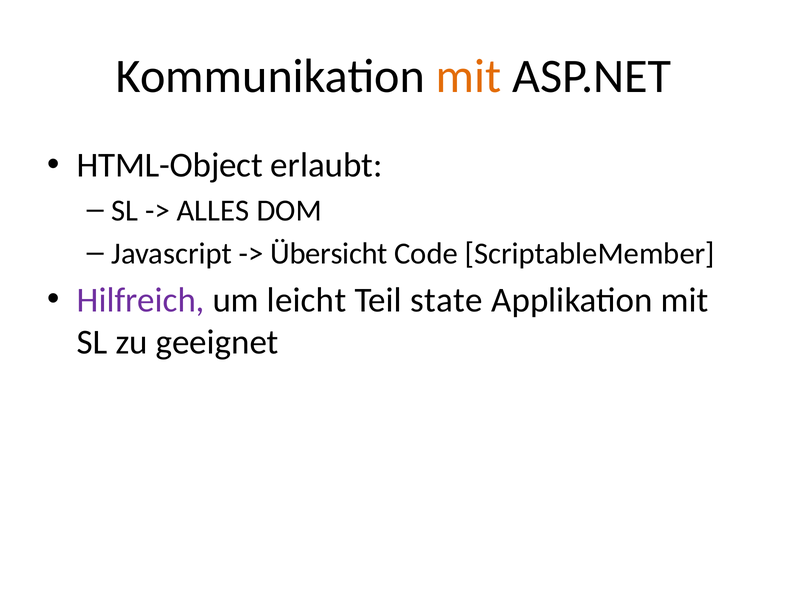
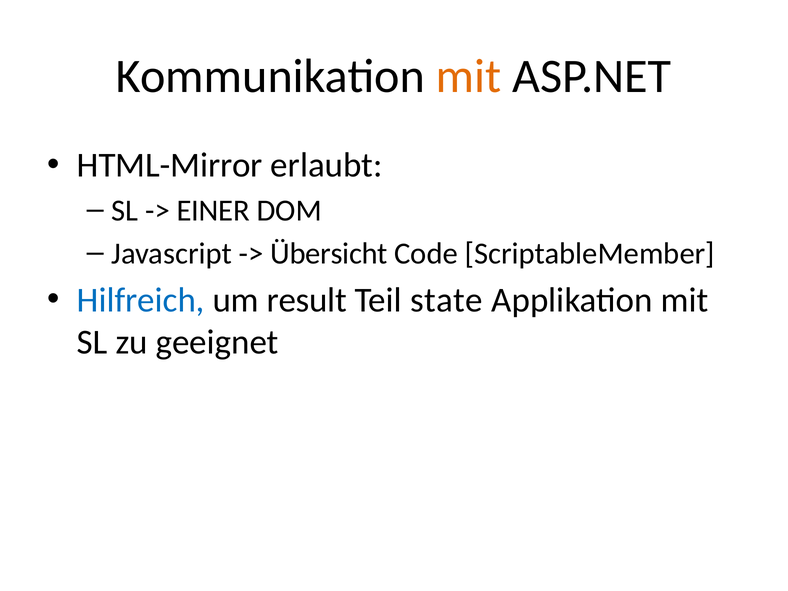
HTML-Object: HTML-Object -> HTML-Mirror
ALLES: ALLES -> EINER
Hilfreich colour: purple -> blue
leicht: leicht -> result
